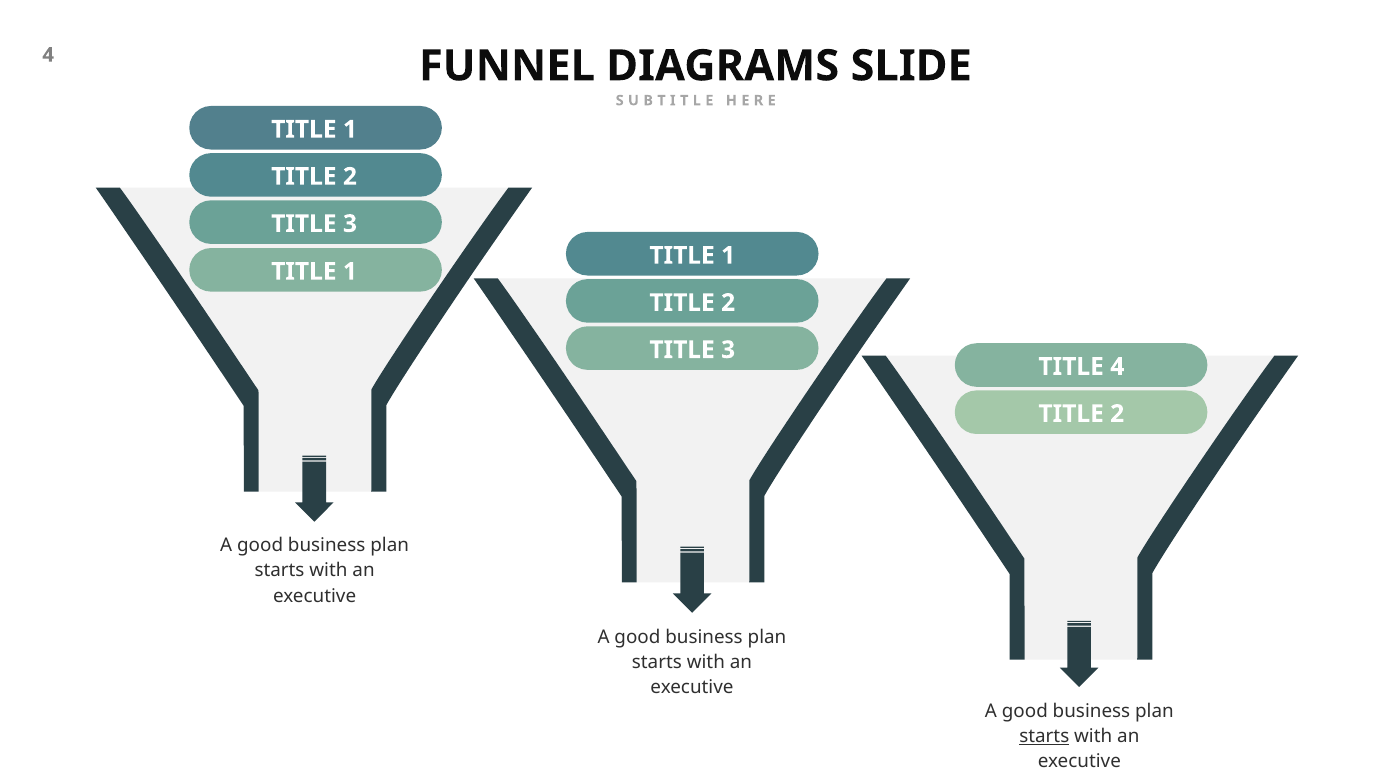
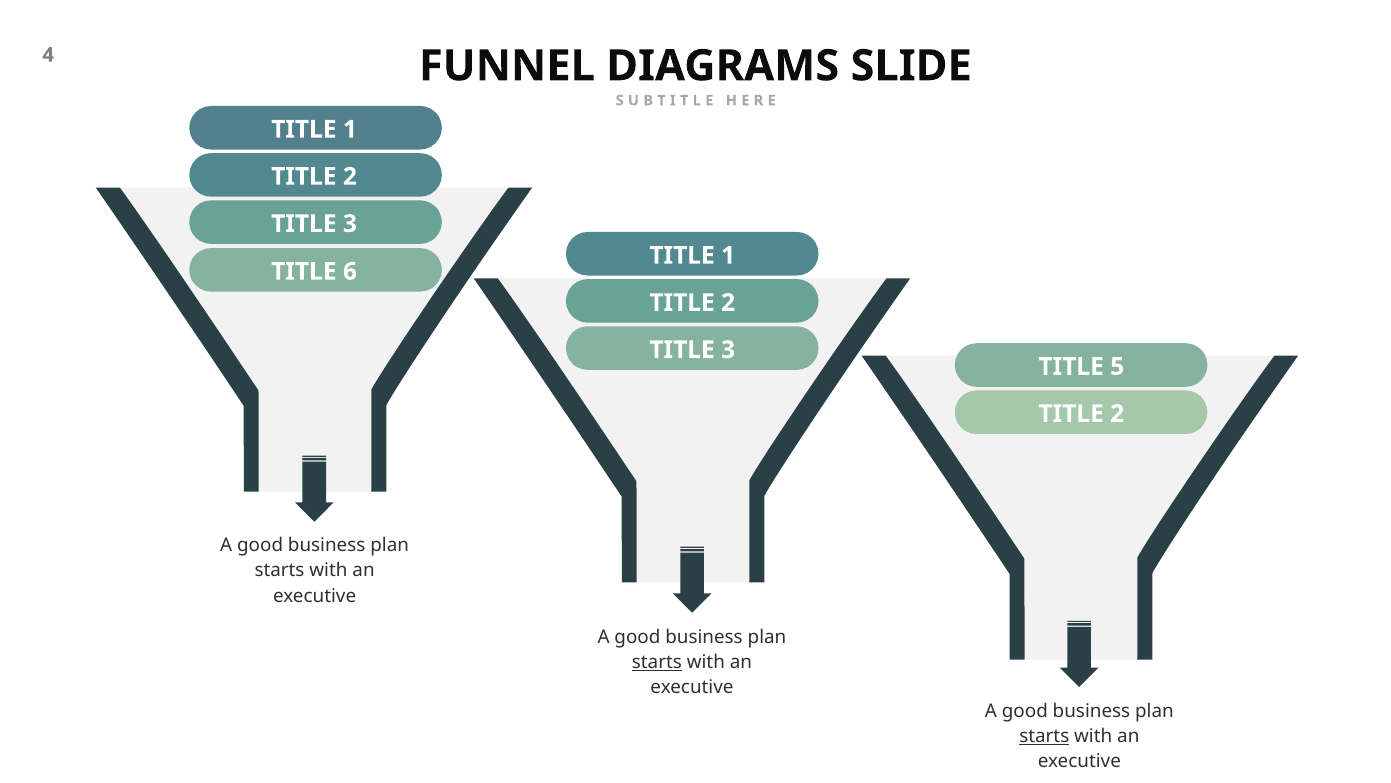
1 at (350, 271): 1 -> 6
TITLE 4: 4 -> 5
starts at (657, 662) underline: none -> present
